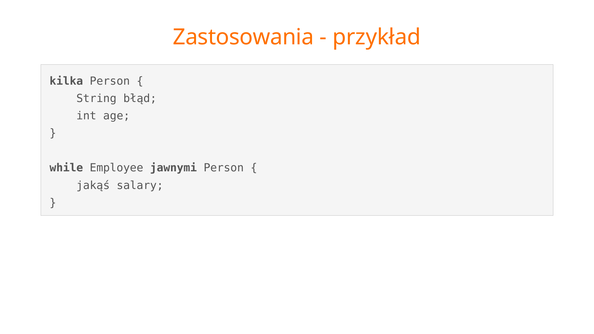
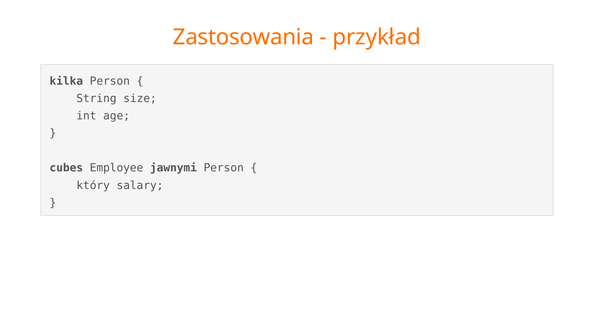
błąd: błąd -> size
while: while -> cubes
jakąś: jakąś -> który
